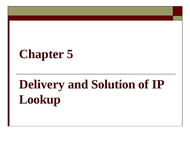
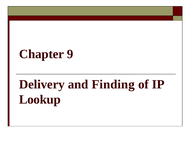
5: 5 -> 9
Solution: Solution -> Finding
